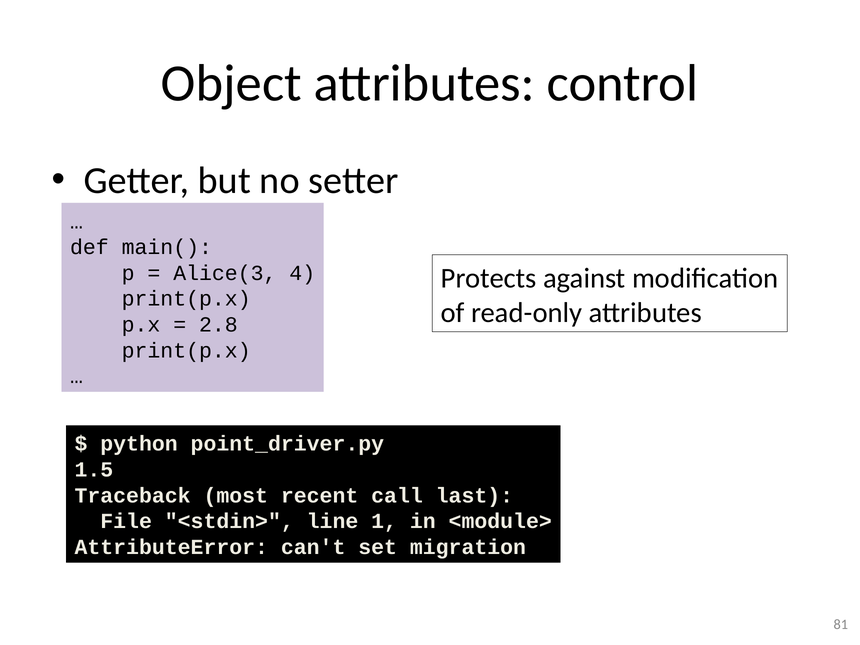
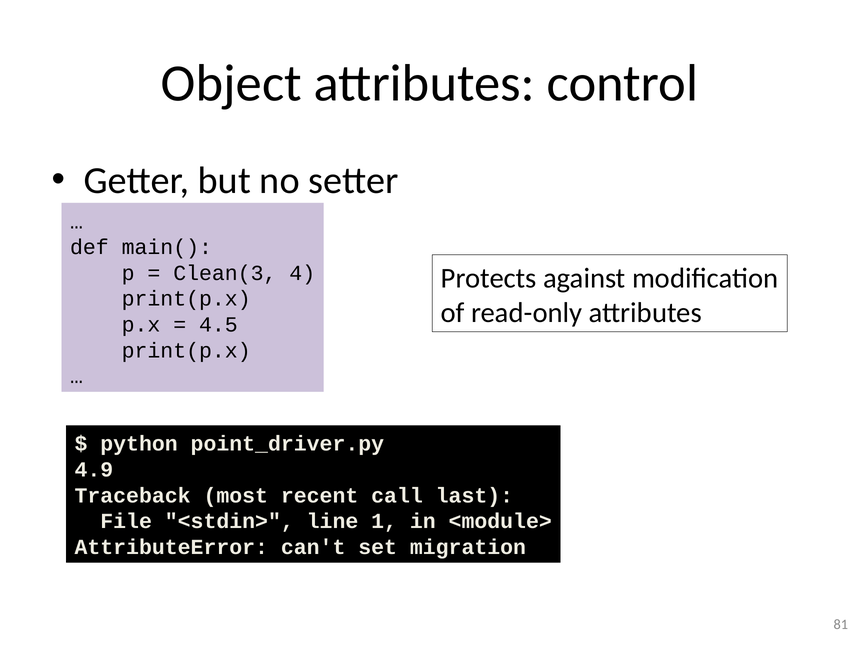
Alice(3: Alice(3 -> Clean(3
2.8: 2.8 -> 4.5
1.5: 1.5 -> 4.9
